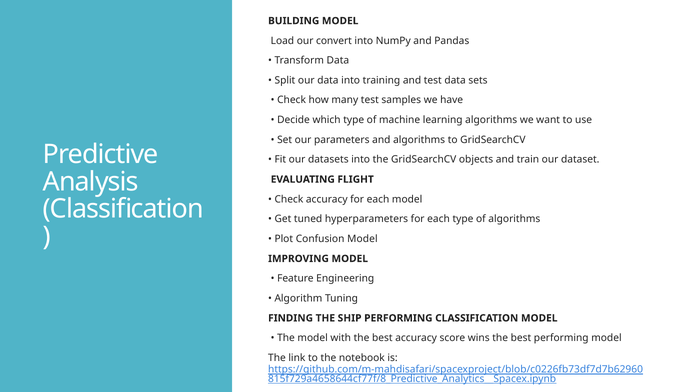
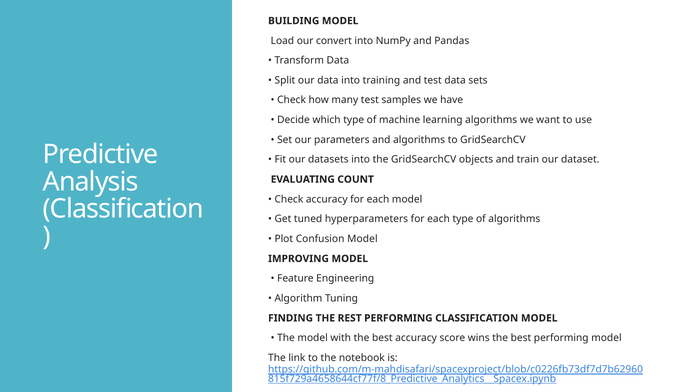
FLIGHT: FLIGHT -> COUNT
SHIP: SHIP -> REST
